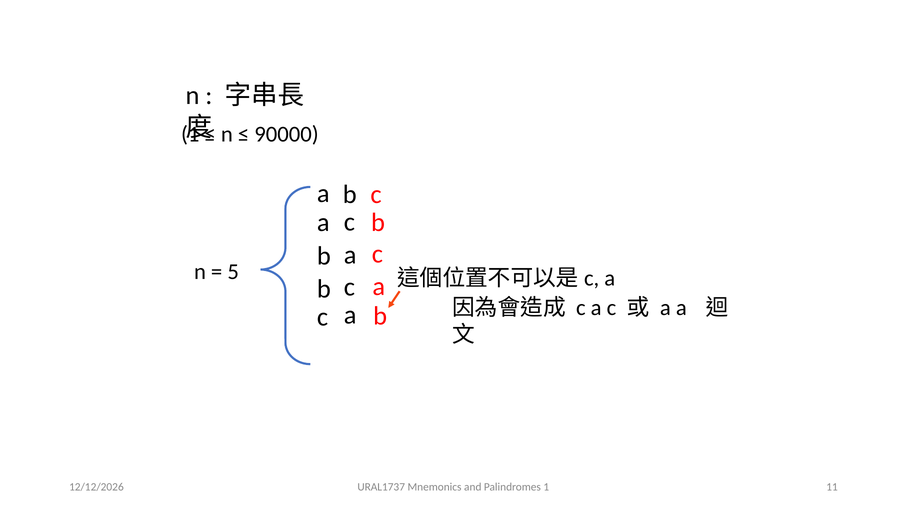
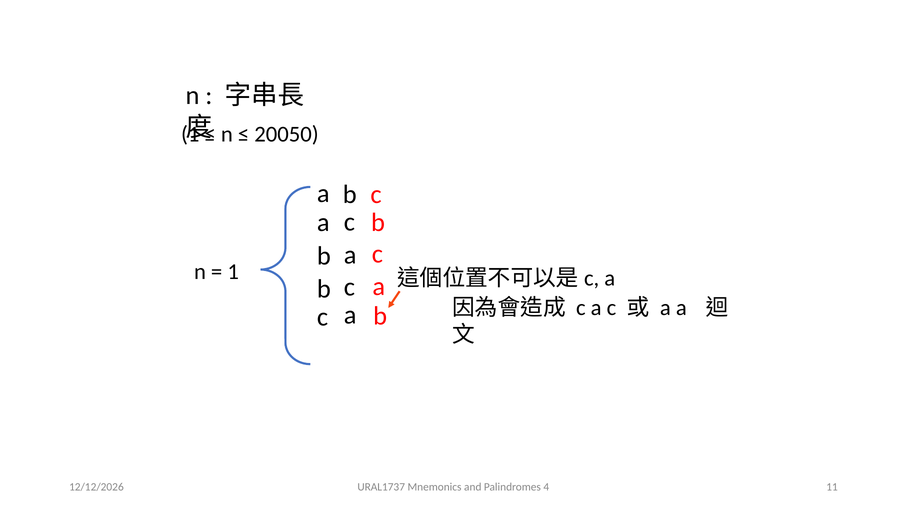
90000: 90000 -> 20050
5 at (233, 272): 5 -> 1
Palindromes 1: 1 -> 4
